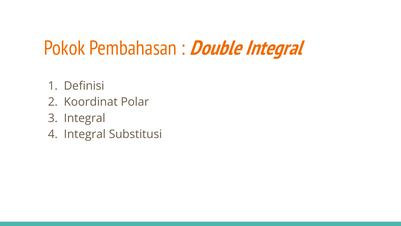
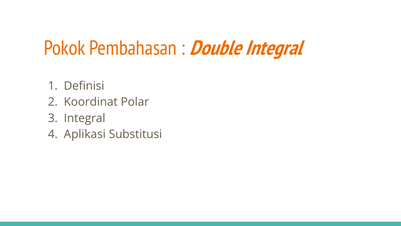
Integral at (85, 134): Integral -> Aplikasi
